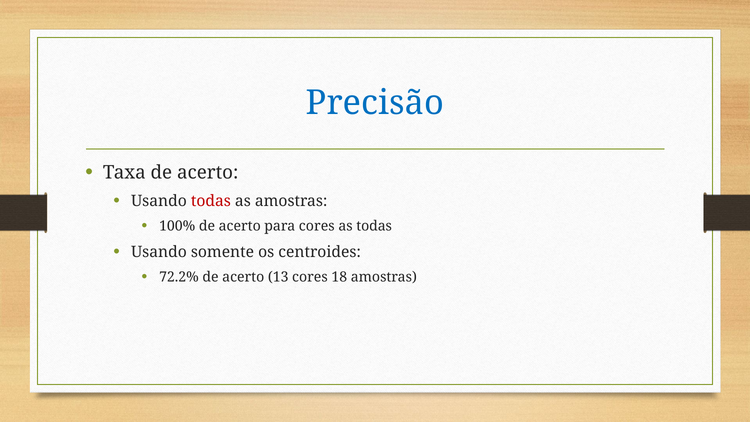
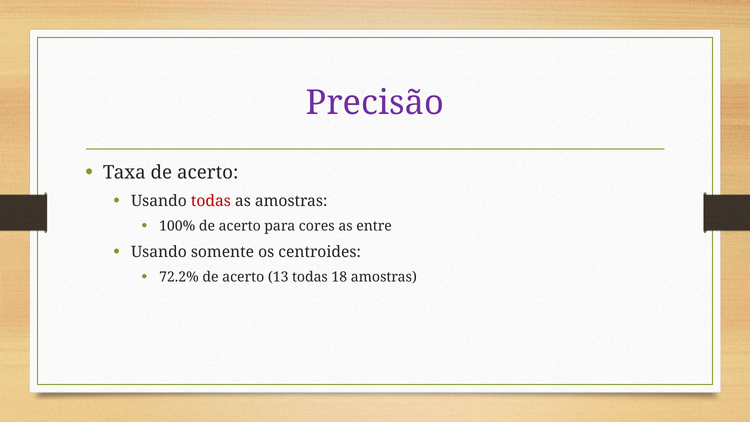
Precisão colour: blue -> purple
as todas: todas -> entre
13 cores: cores -> todas
